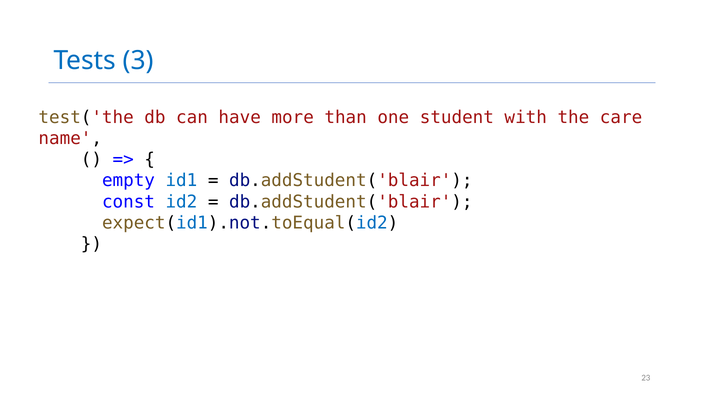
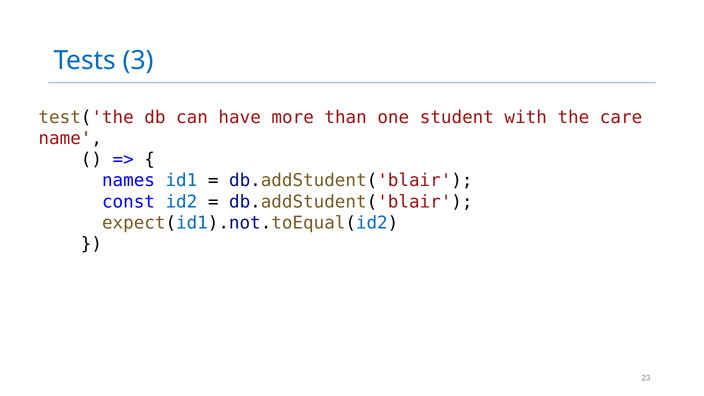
empty: empty -> names
